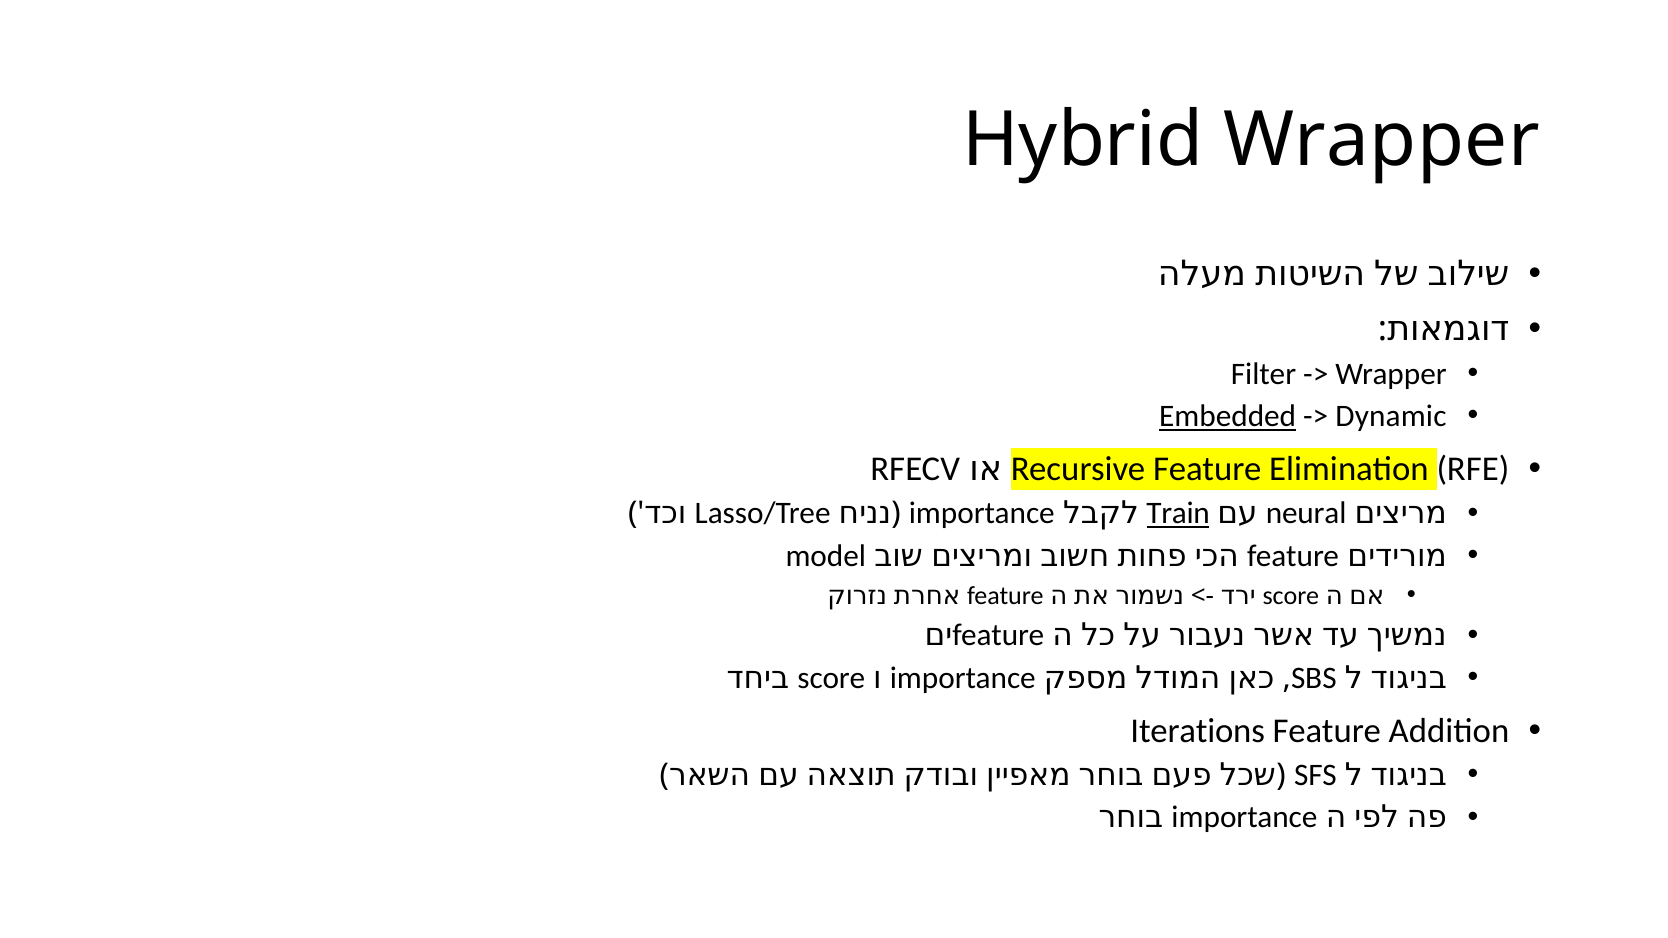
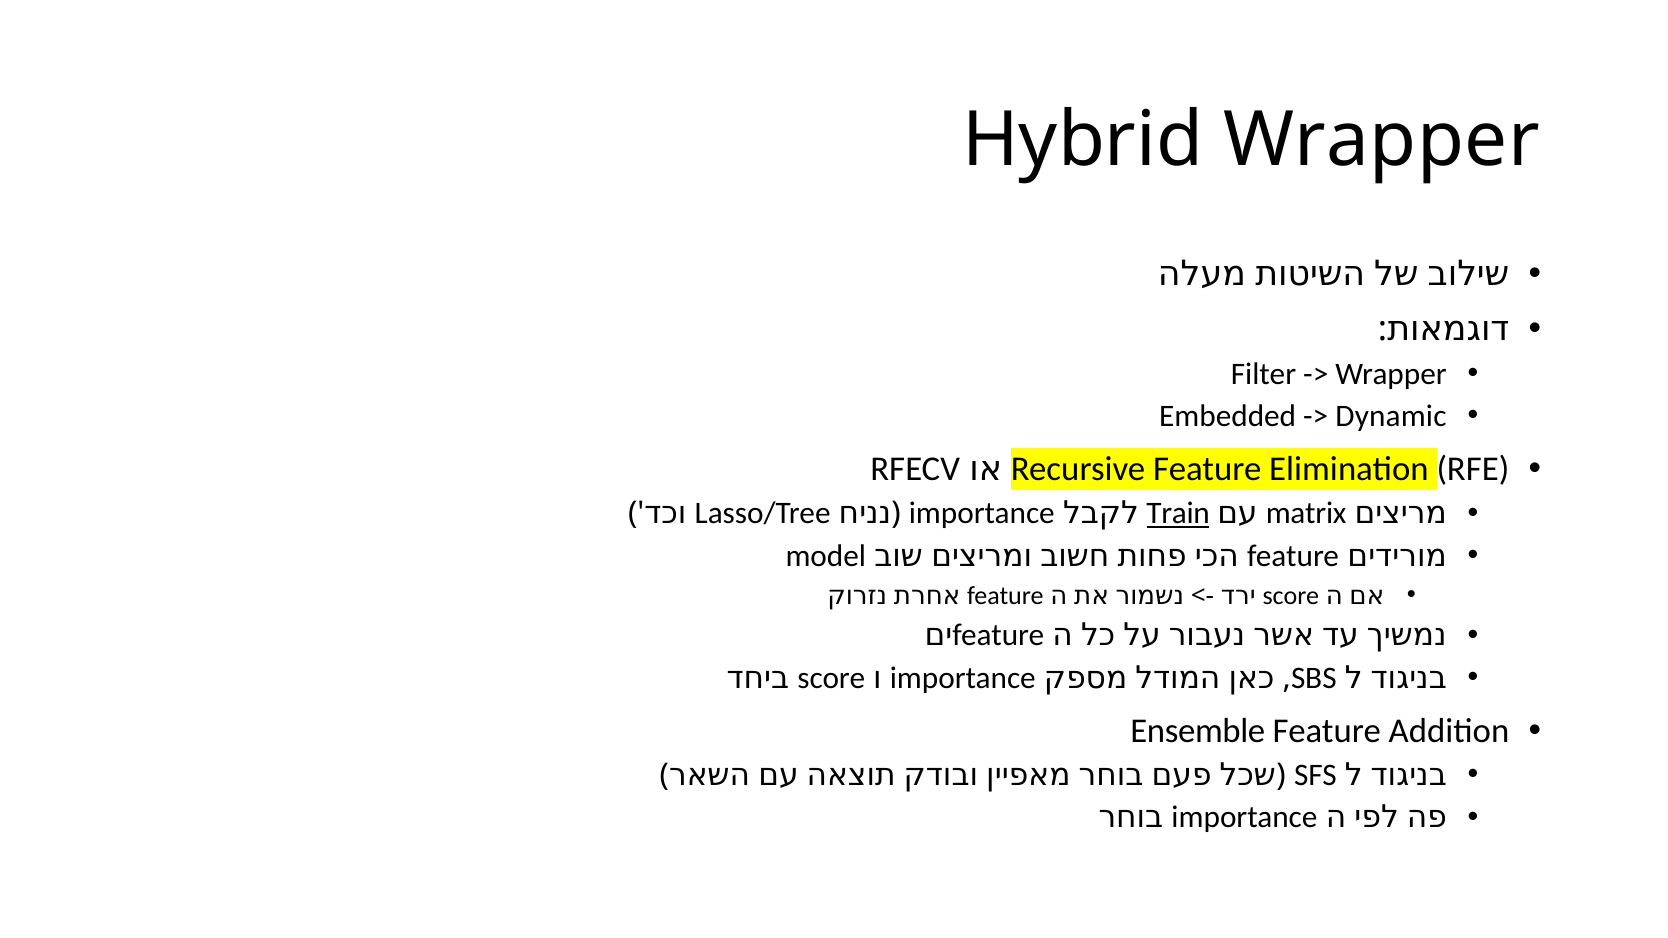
Embedded underline: present -> none
neural: neural -> matrix
Iterations: Iterations -> Ensemble
